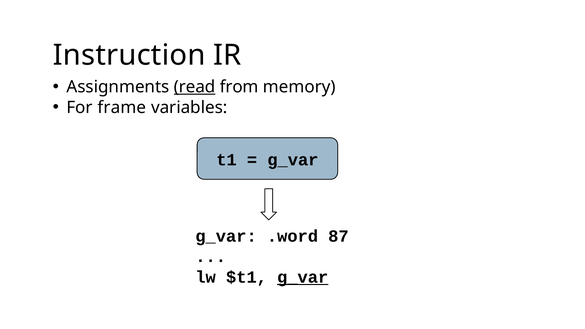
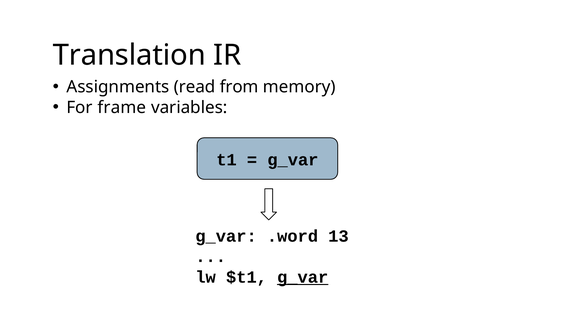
Instruction: Instruction -> Translation
read underline: present -> none
87: 87 -> 13
